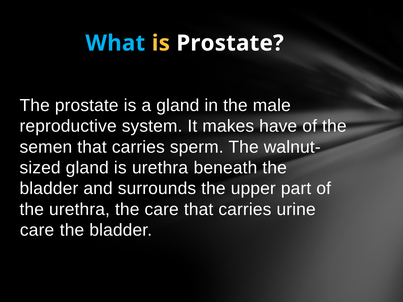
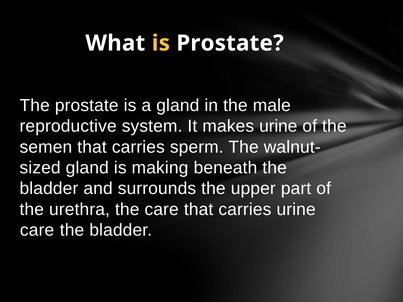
What colour: light blue -> white
makes have: have -> urine
is urethra: urethra -> making
